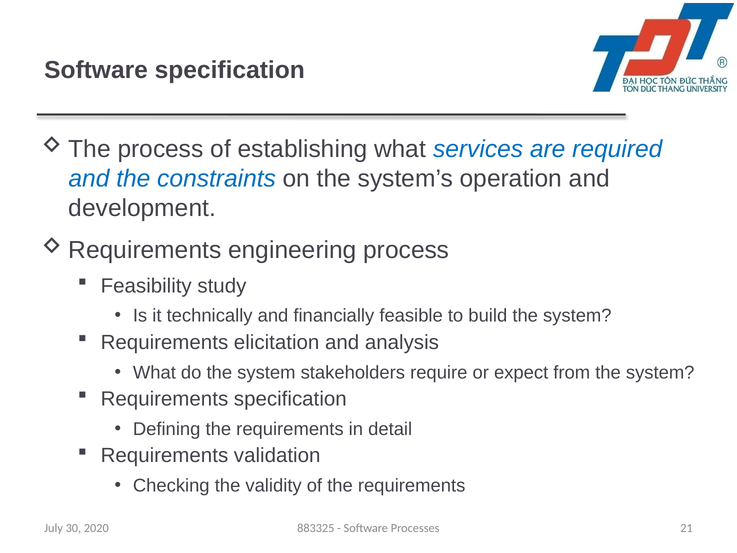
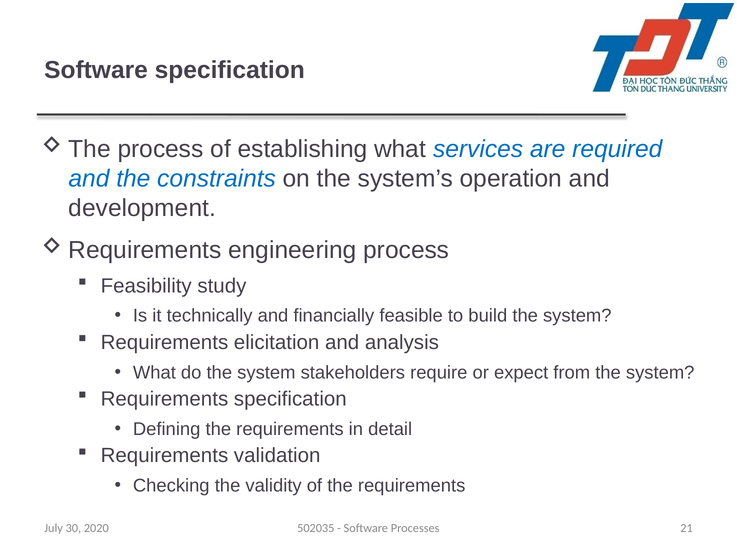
883325: 883325 -> 502035
